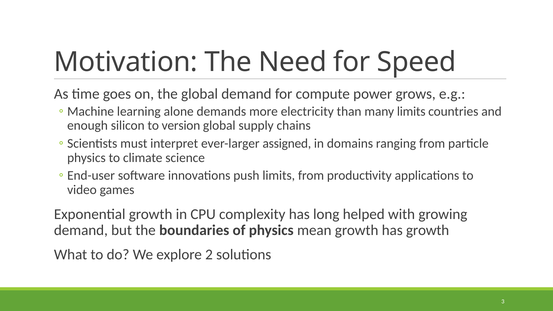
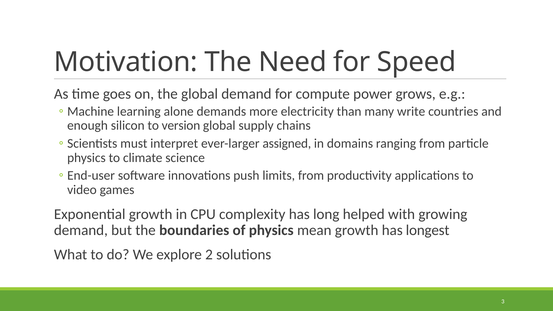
many limits: limits -> write
has growth: growth -> longest
